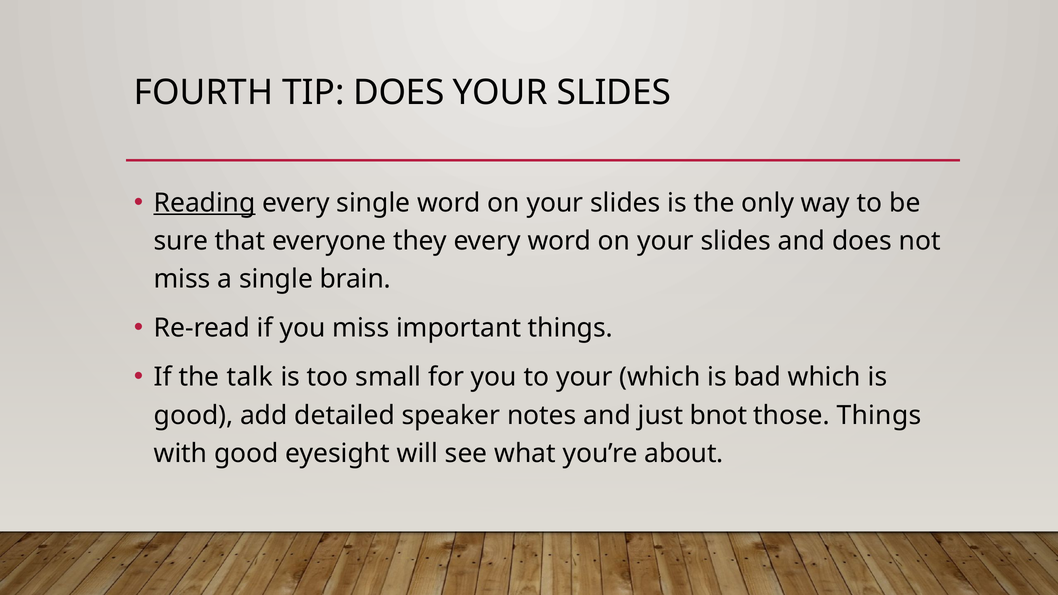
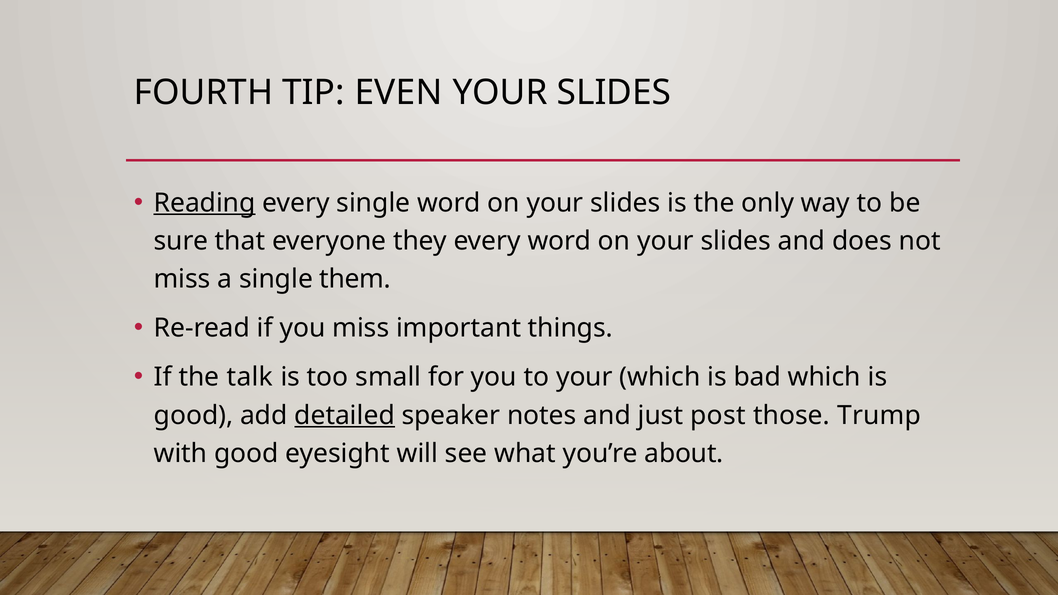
TIP DOES: DOES -> EVEN
brain: brain -> them
detailed underline: none -> present
bnot: bnot -> post
those Things: Things -> Trump
